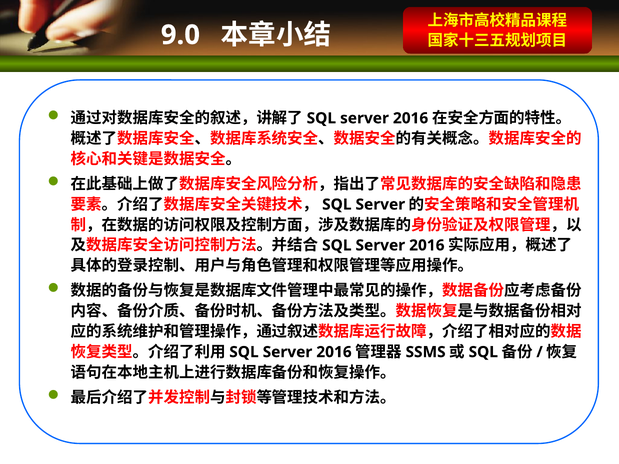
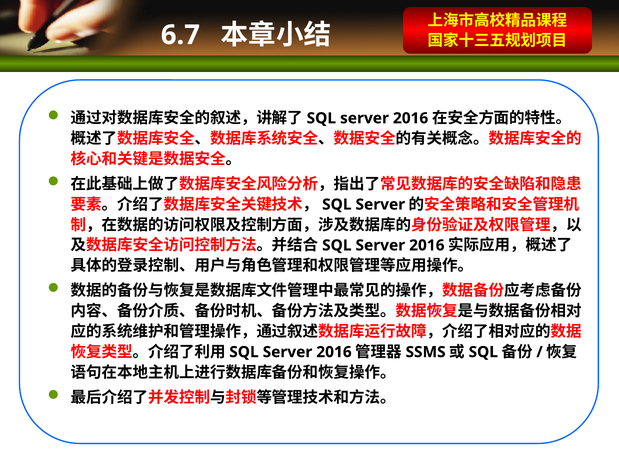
9.0: 9.0 -> 6.7
